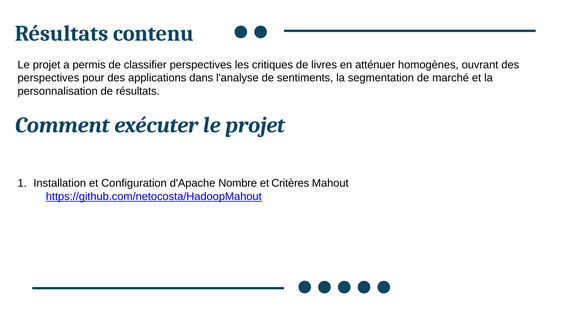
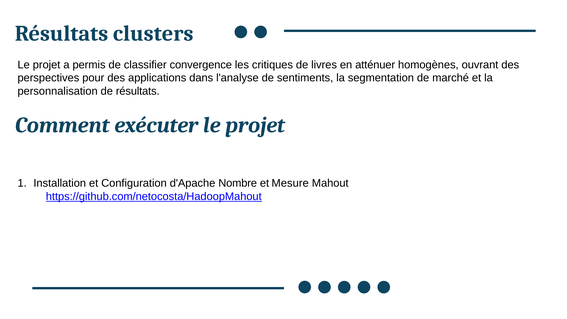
contenu: contenu -> clusters
classifier perspectives: perspectives -> convergence
Critères: Critères -> Mesure
